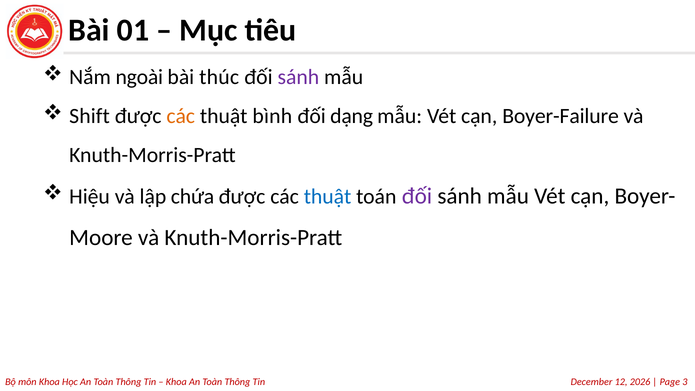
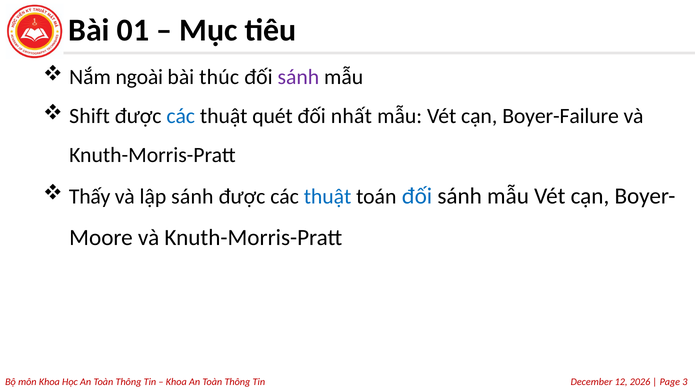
các at (181, 116) colour: orange -> blue
bình: bình -> quét
dạng: dạng -> nhất
Hiệu: Hiệu -> Thấy
lập chứa: chứa -> sánh
đối at (417, 196) colour: purple -> blue
